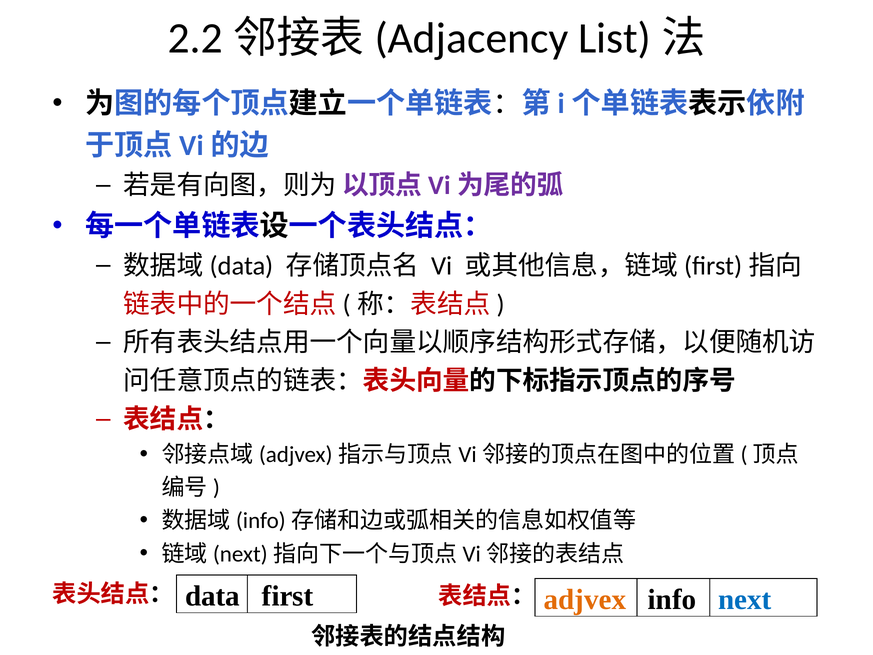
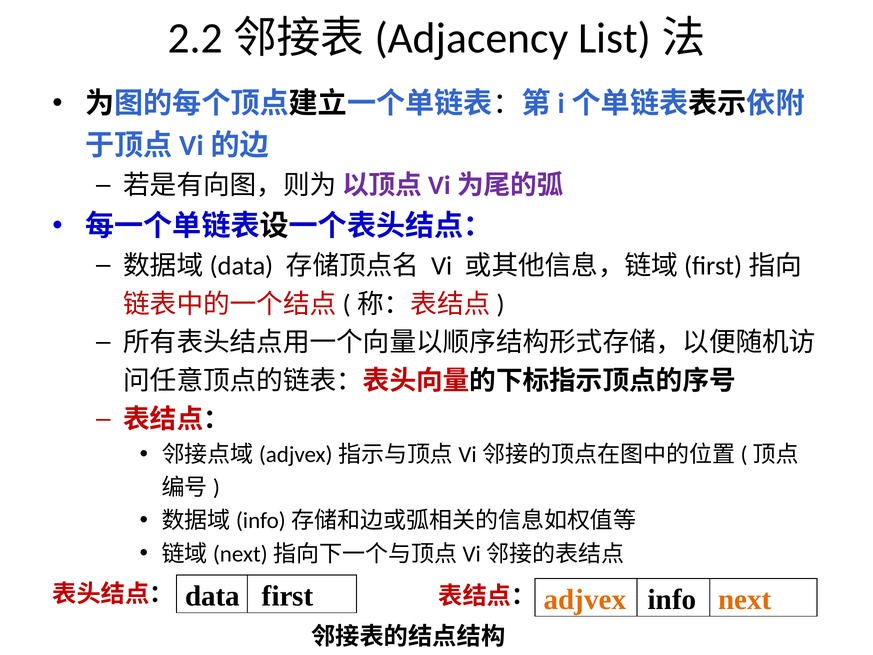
next colour: blue -> orange
